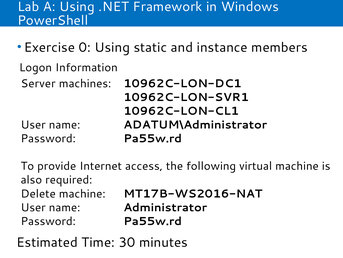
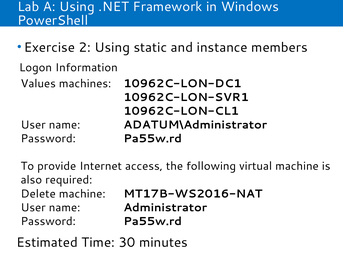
0: 0 -> 2
Server: Server -> Values
